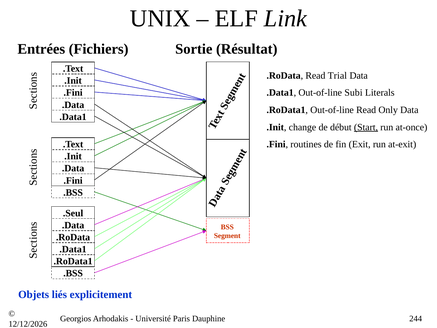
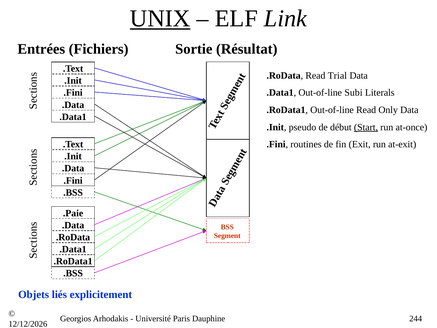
UNIX underline: none -> present
change: change -> pseudo
.Seul: .Seul -> .Paie
